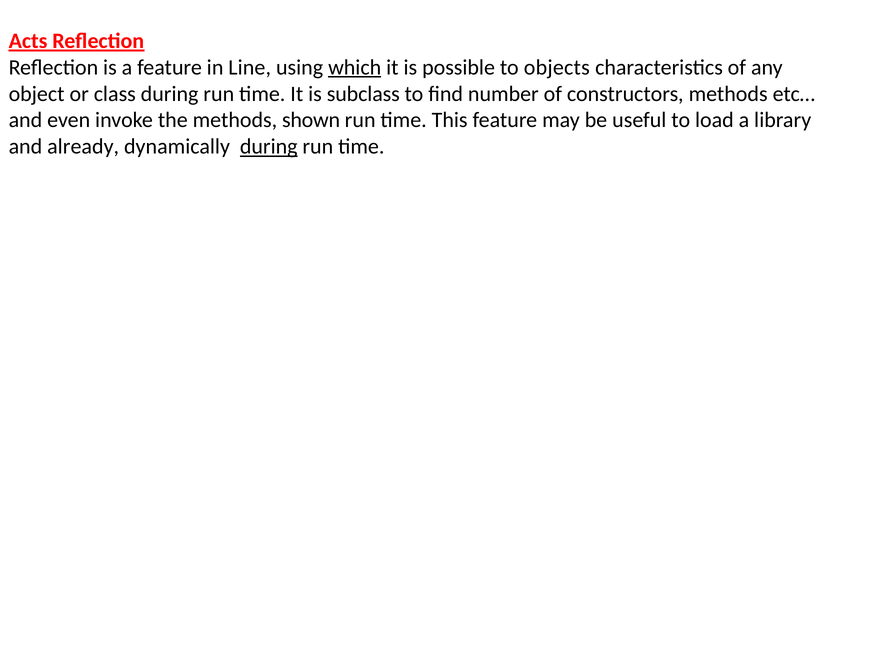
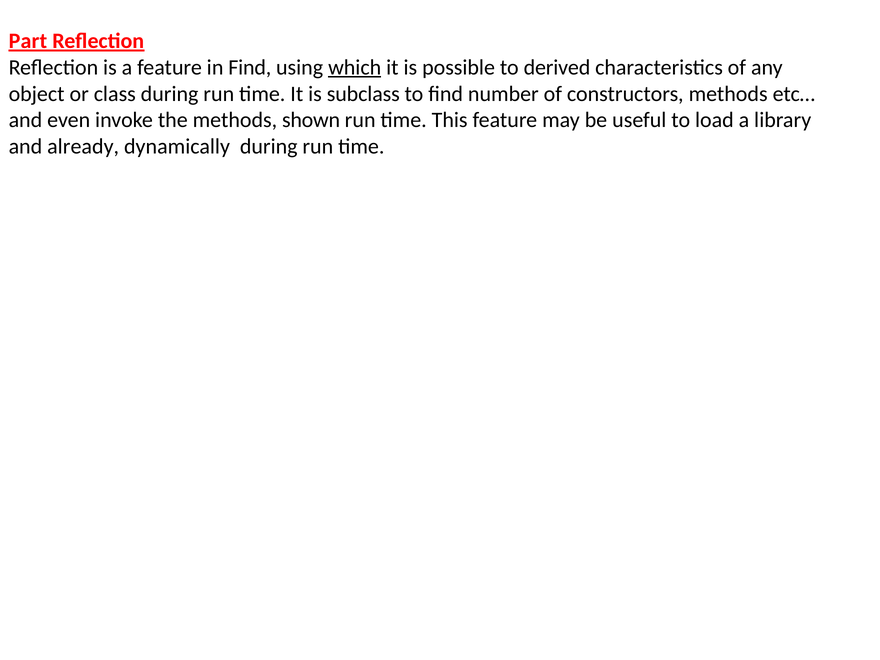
Acts: Acts -> Part
in Line: Line -> Find
objects: objects -> derived
during at (269, 147) underline: present -> none
